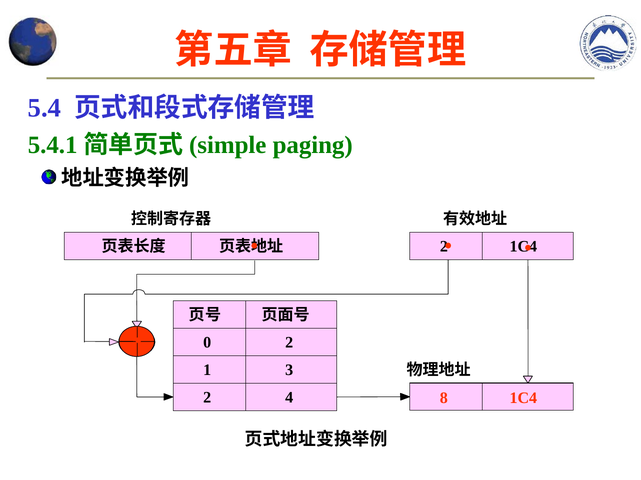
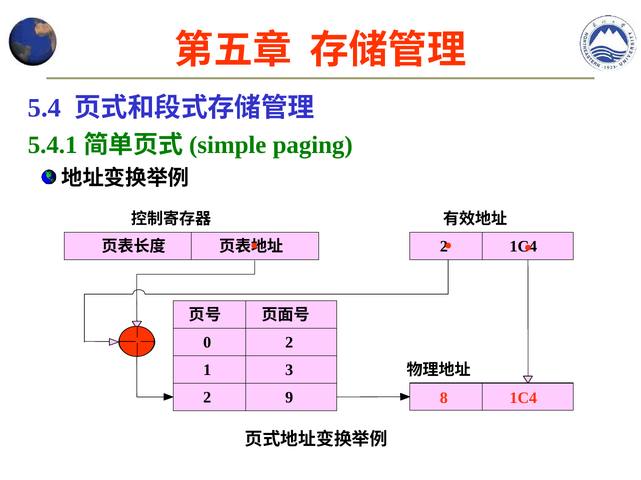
4: 4 -> 9
